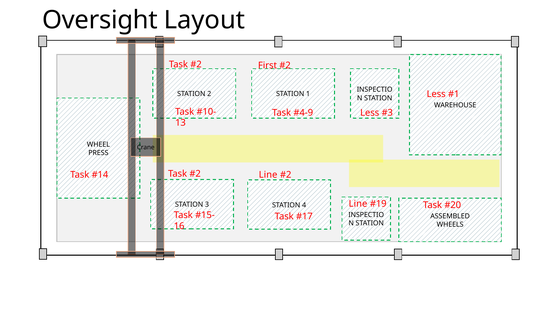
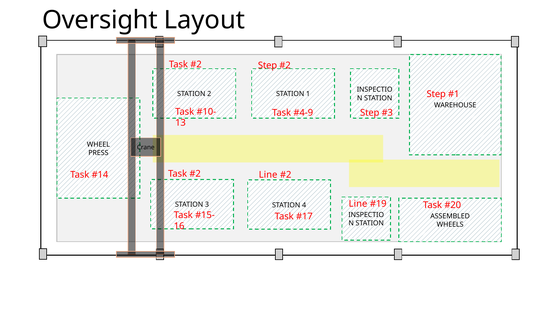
First at (267, 66): First -> Step
Less at (436, 94): Less -> Step
Less at (370, 113): Less -> Step
